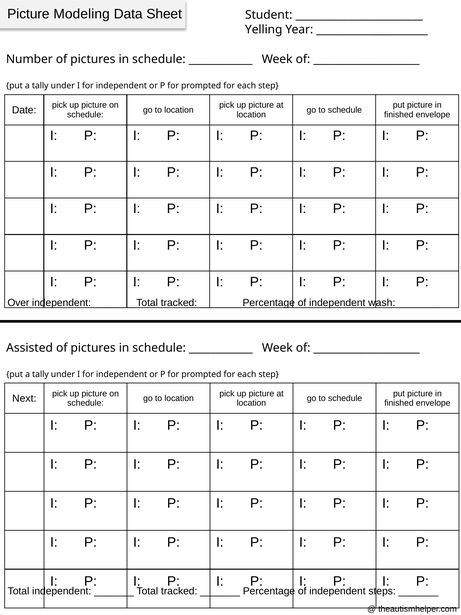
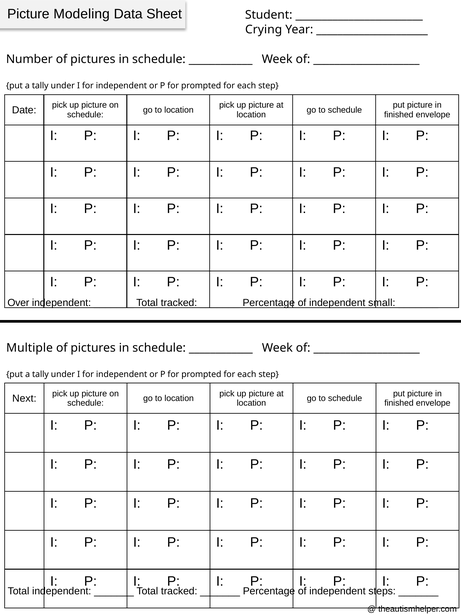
Yelling: Yelling -> Crying
wash: wash -> small
Assisted: Assisted -> Multiple
